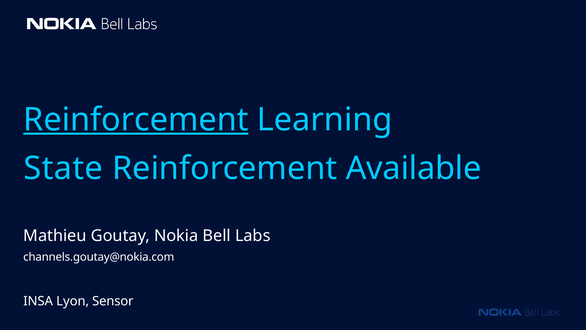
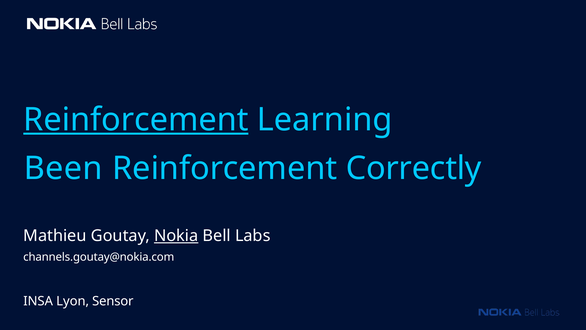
State: State -> Been
Available: Available -> Correctly
Nokia underline: none -> present
